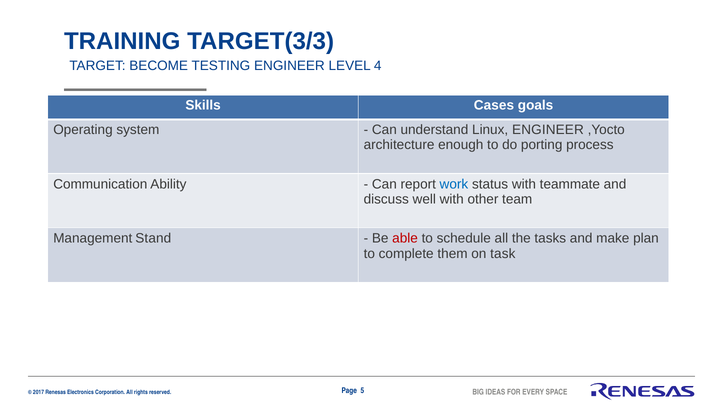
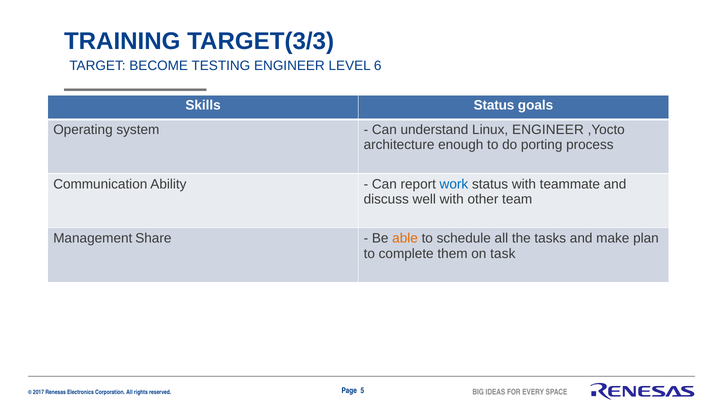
4: 4 -> 6
Skills Cases: Cases -> Status
Stand: Stand -> Share
able colour: red -> orange
